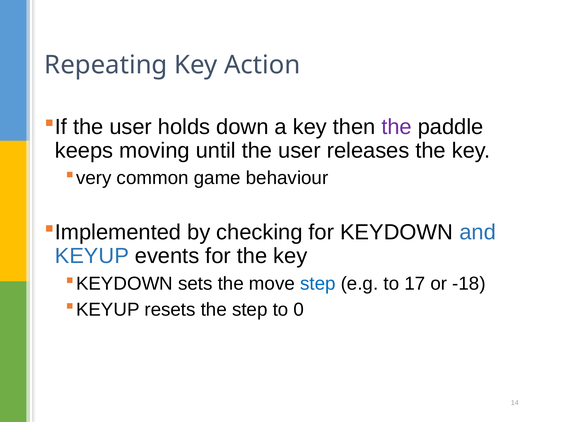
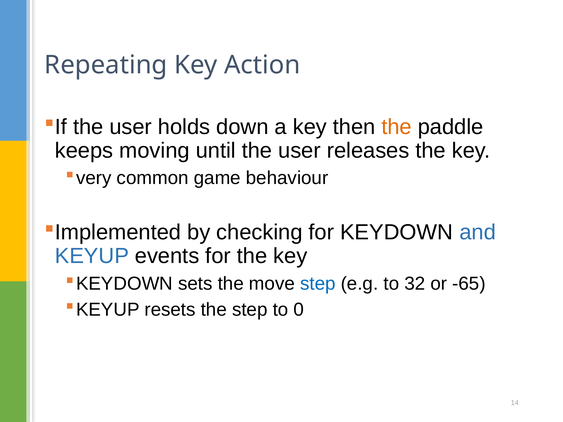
the at (397, 127) colour: purple -> orange
17: 17 -> 32
-18: -18 -> -65
